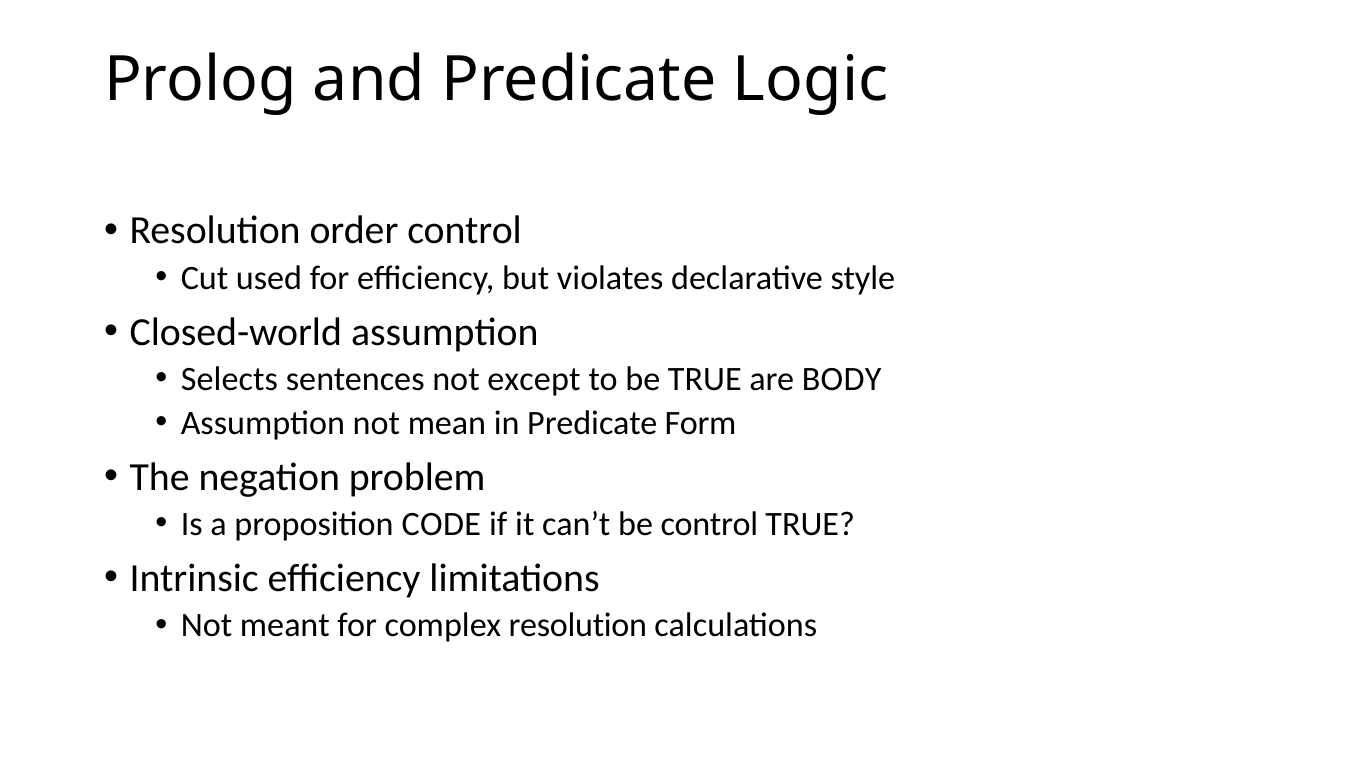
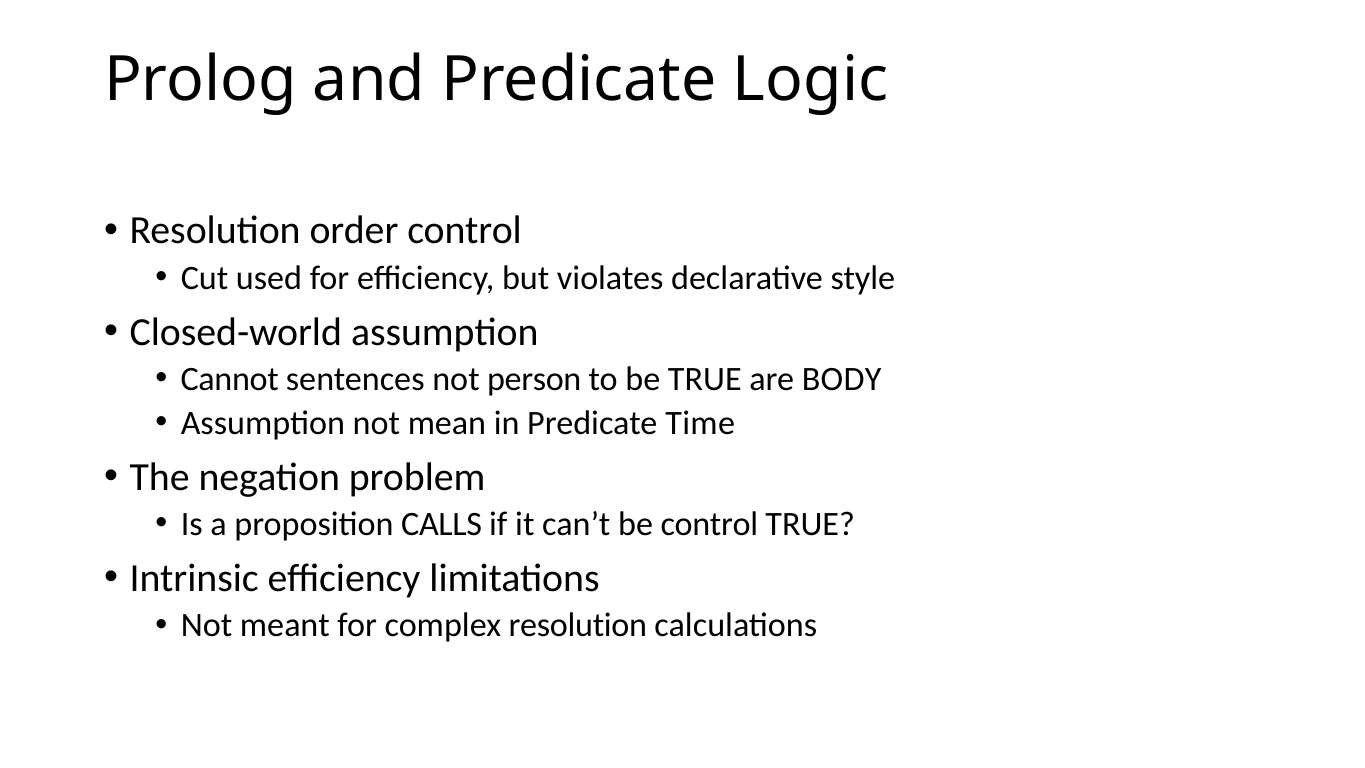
Selects: Selects -> Cannot
except: except -> person
Form: Form -> Time
CODE: CODE -> CALLS
